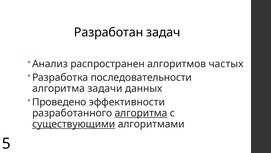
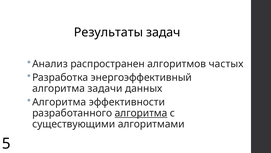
Разработан: Разработан -> Результаты
последовательности: последовательности -> энергоэффективный
Проведено at (59, 102): Проведено -> Алгоритма
существующими underline: present -> none
